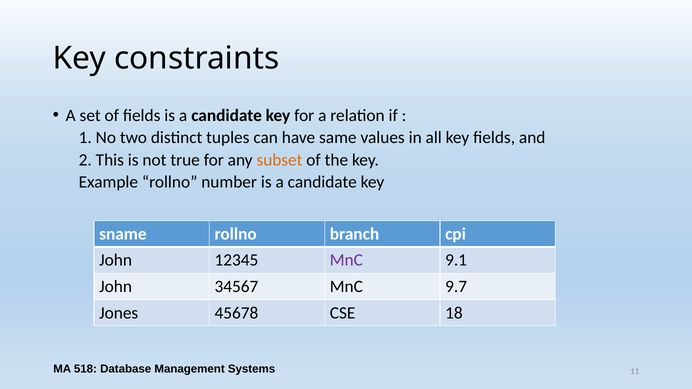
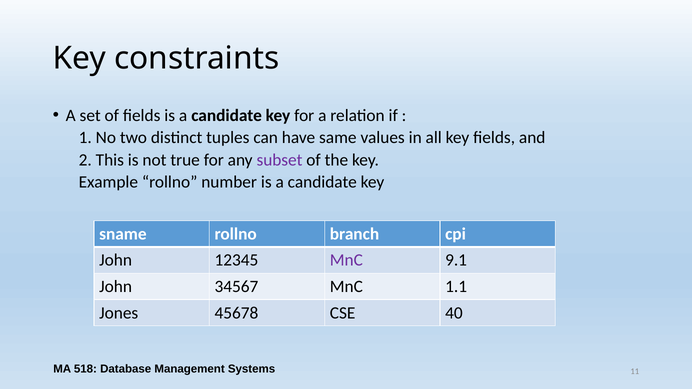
subset colour: orange -> purple
9.7: 9.7 -> 1.1
18: 18 -> 40
